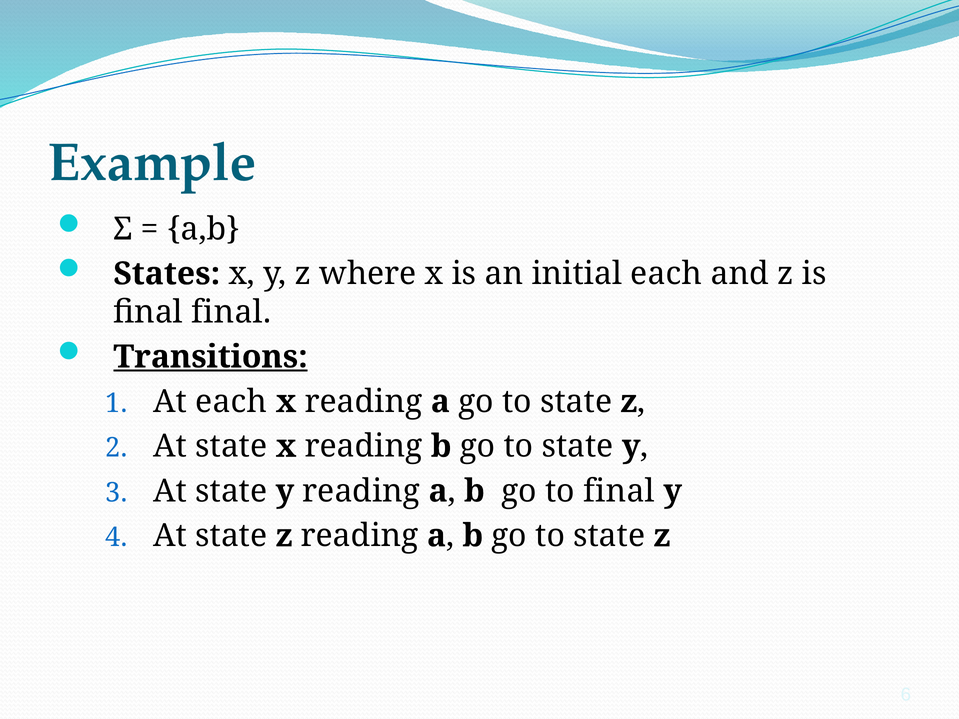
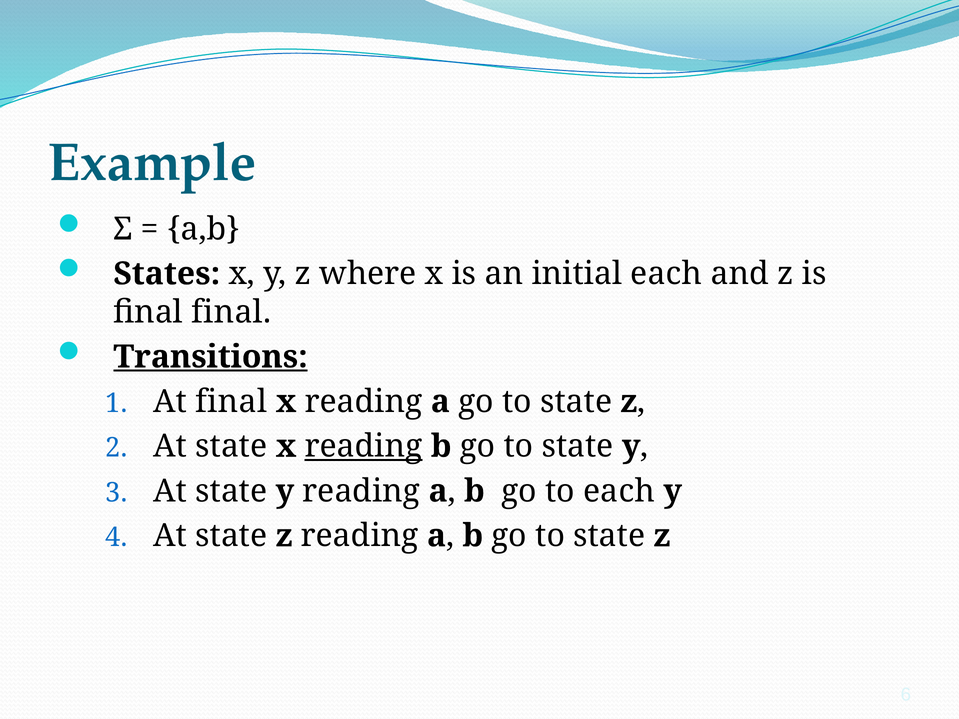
At each: each -> final
reading at (364, 446) underline: none -> present
to final: final -> each
